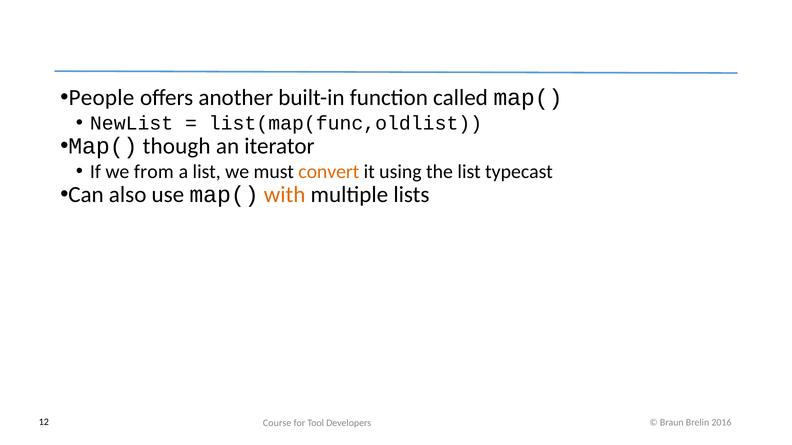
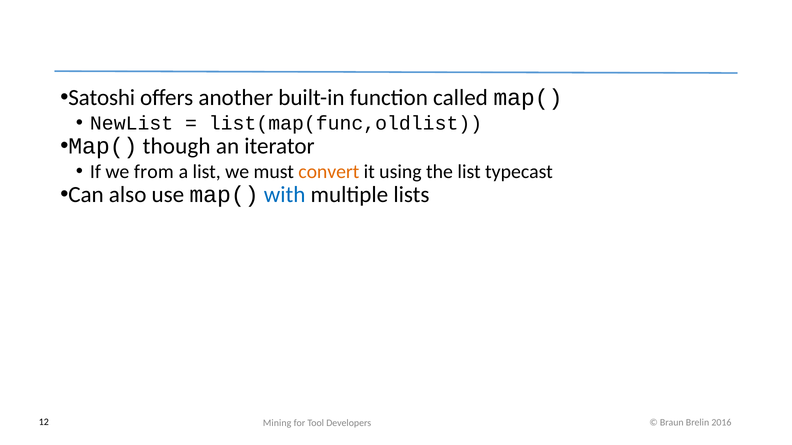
People: People -> Satoshi
with colour: orange -> blue
Course: Course -> Mining
